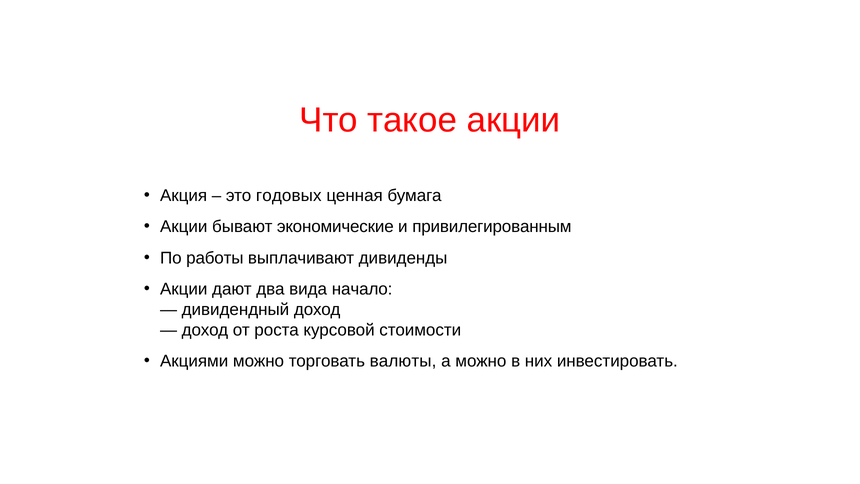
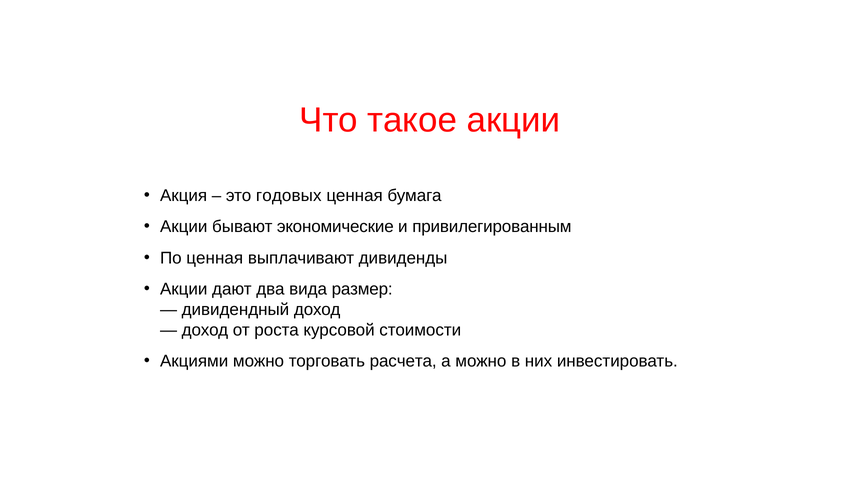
По работы: работы -> ценная
начало: начало -> размер
валюты: валюты -> расчета
